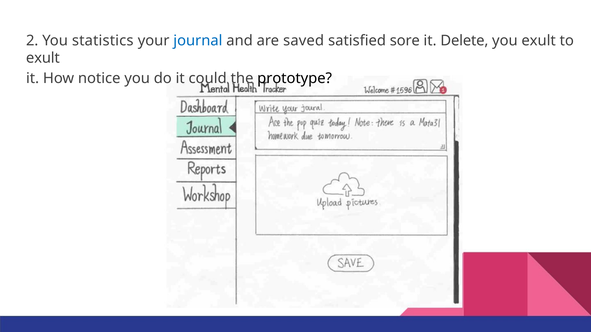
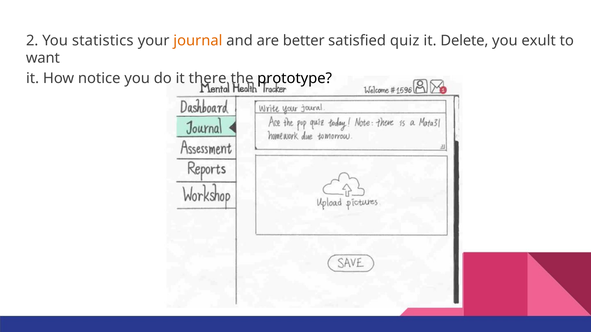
journal colour: blue -> orange
saved: saved -> better
sore: sore -> quiz
exult at (43, 58): exult -> want
could: could -> there
